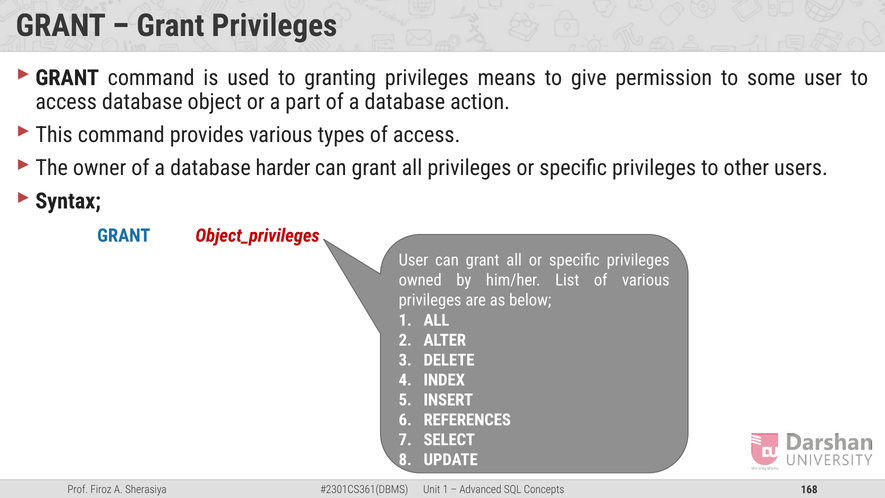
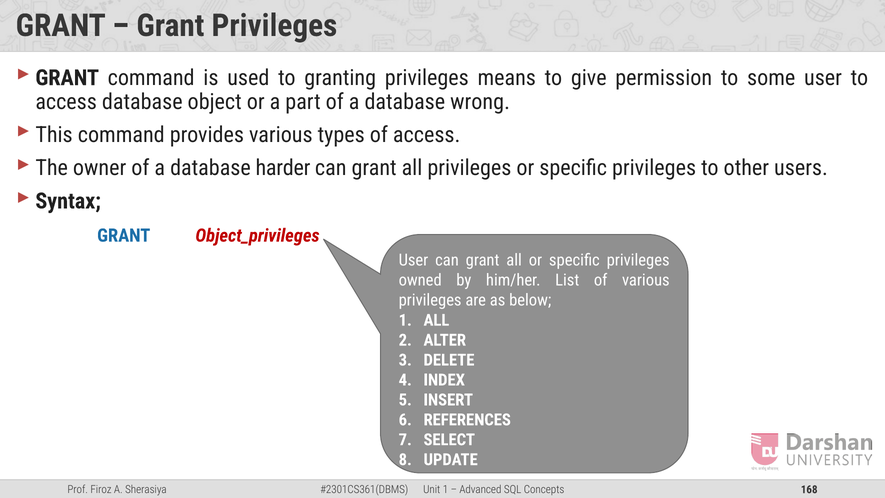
action: action -> wrong
